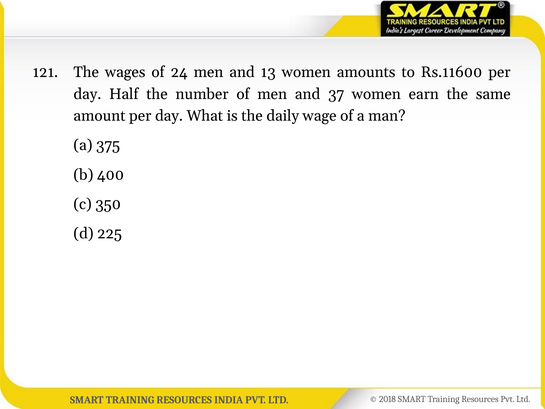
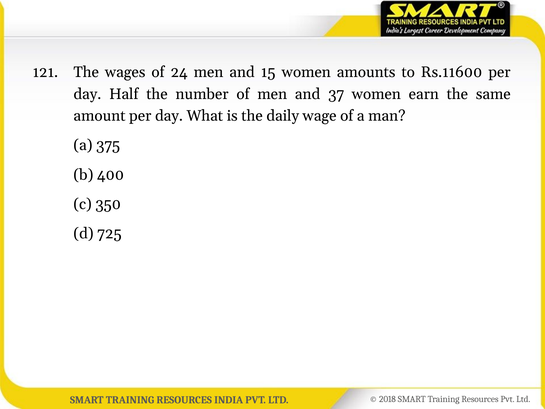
13: 13 -> 15
225: 225 -> 725
